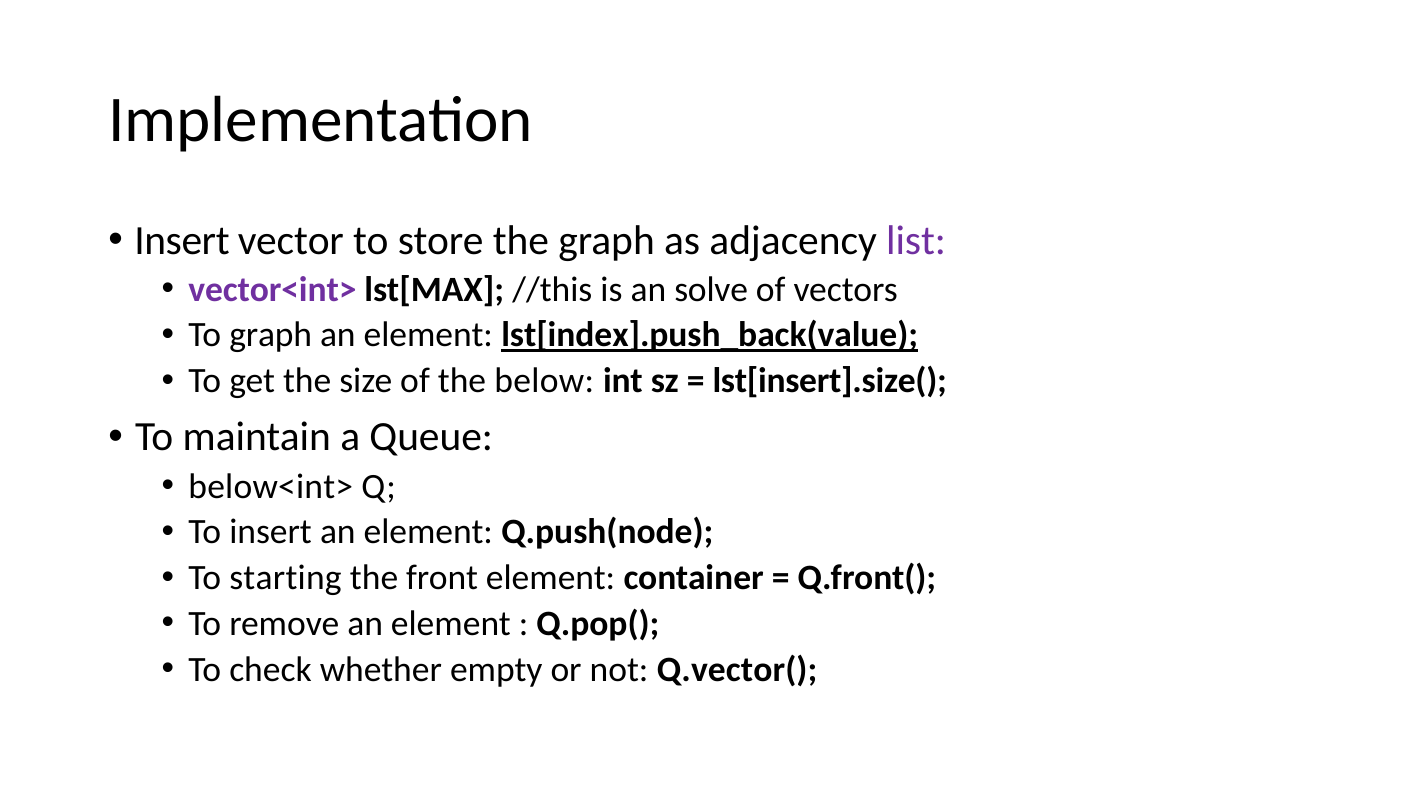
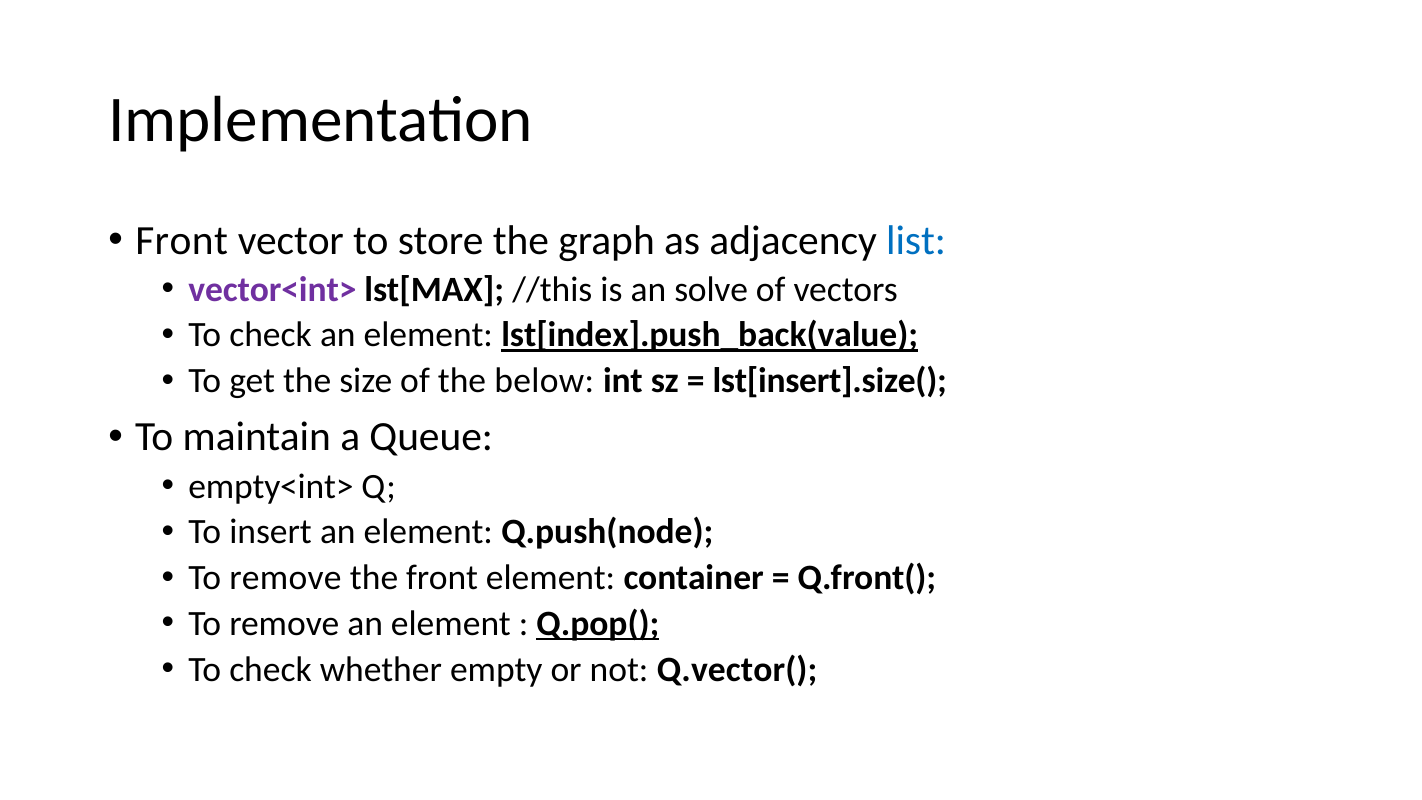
Insert at (182, 240): Insert -> Front
list colour: purple -> blue
graph at (271, 335): graph -> check
below<int>: below<int> -> empty<int>
starting at (285, 578): starting -> remove
Q.pop( underline: none -> present
